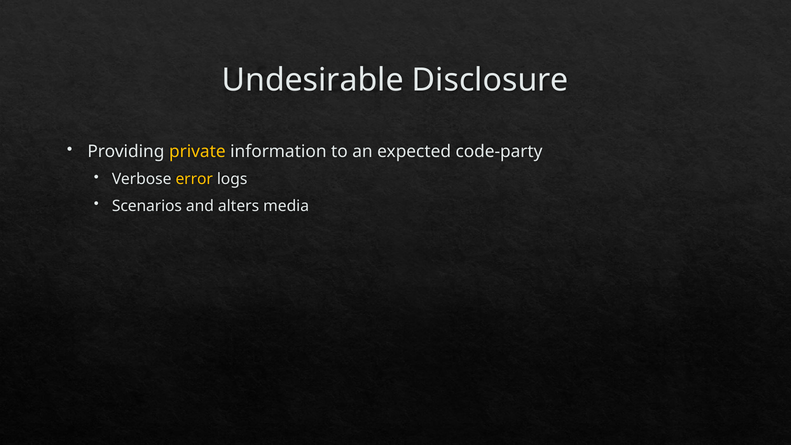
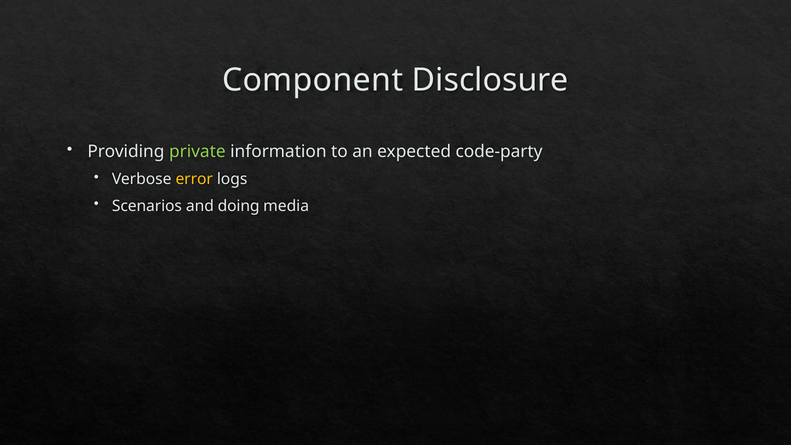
Undesirable: Undesirable -> Component
private colour: yellow -> light green
alters: alters -> doing
